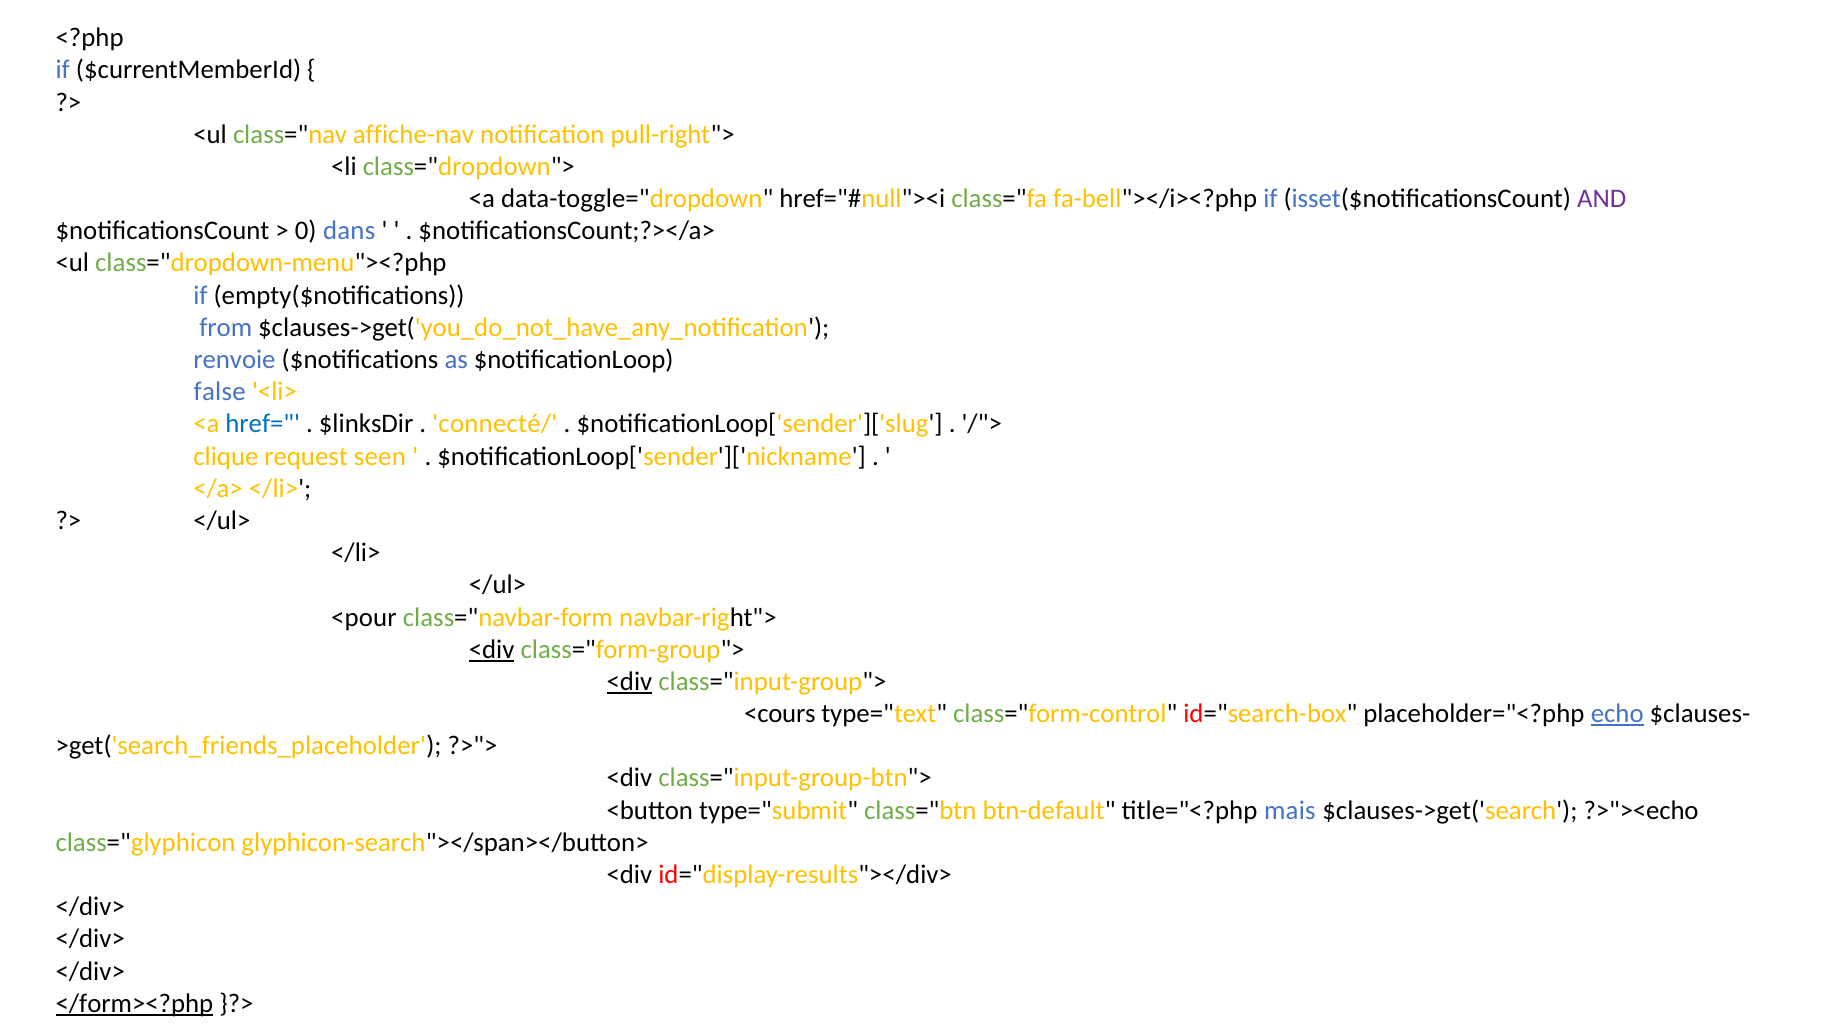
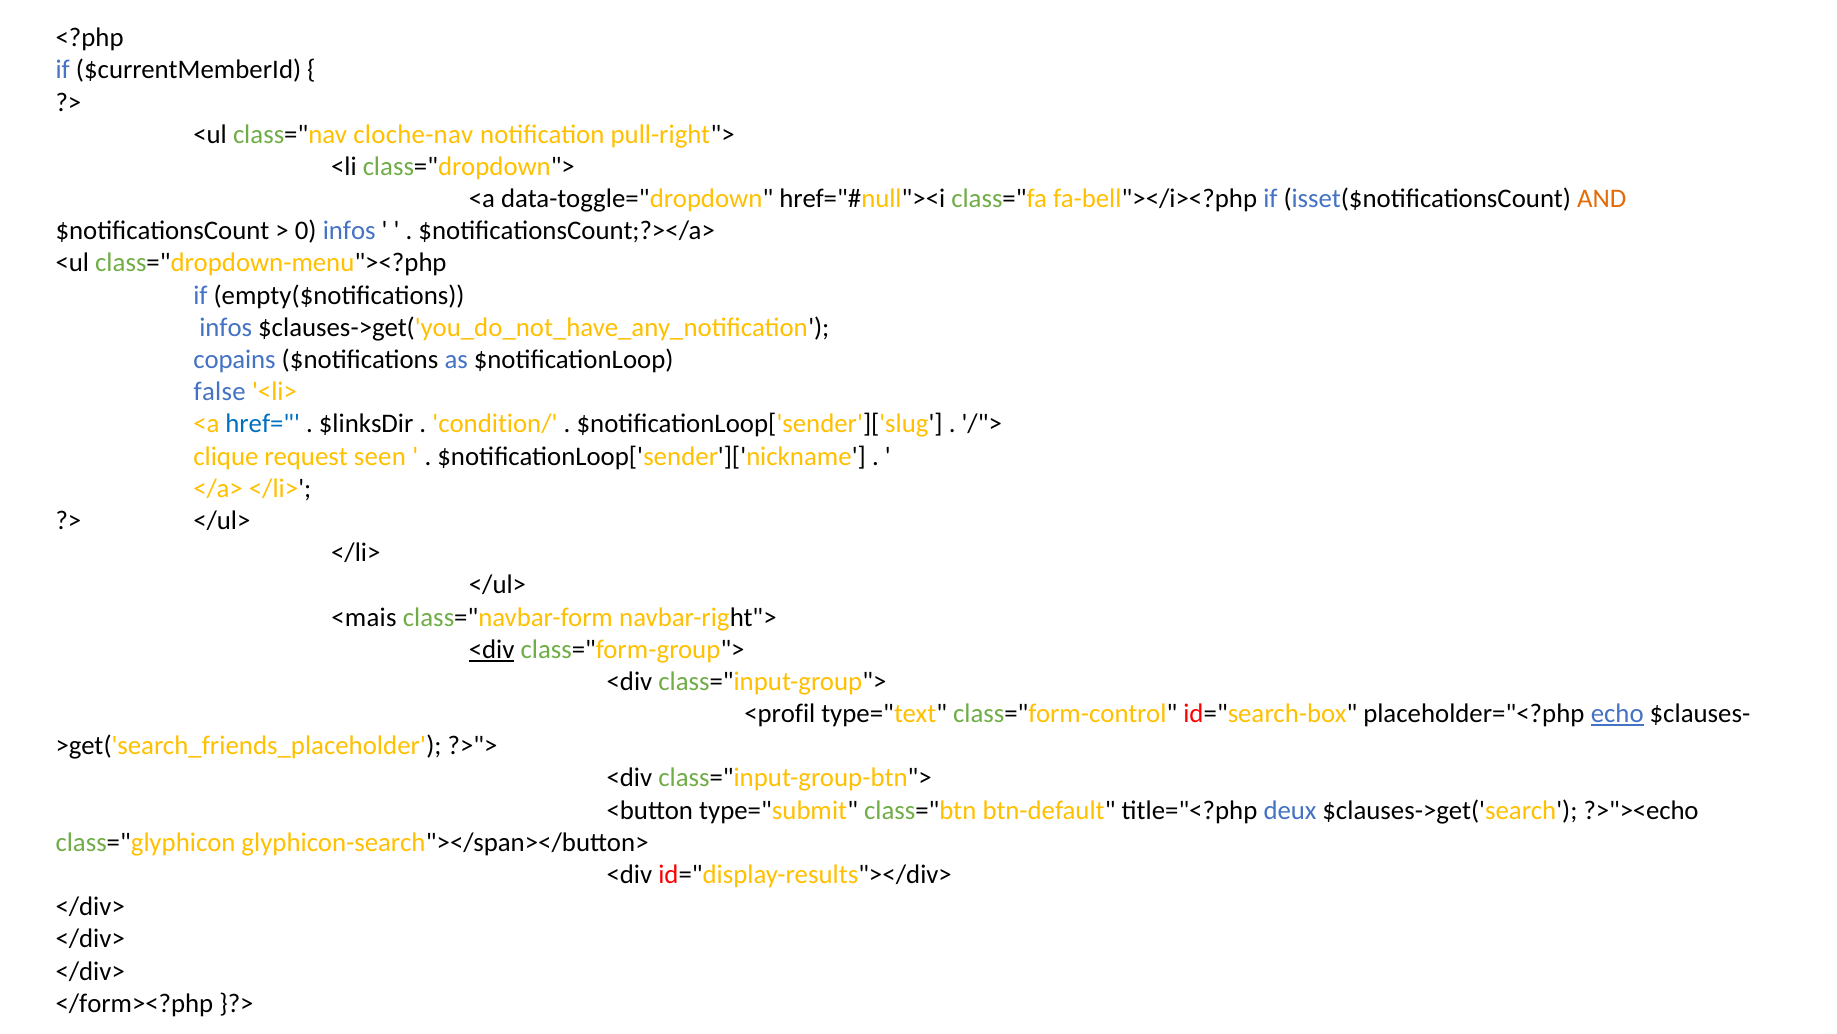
affiche-nav: affiche-nav -> cloche-nav
AND colour: purple -> orange
0 dans: dans -> infos
from at (226, 327): from -> infos
renvoie: renvoie -> copains
connecté/: connecté/ -> condition/
<pour: <pour -> <mais
<div at (629, 681) underline: present -> none
<cours: <cours -> <profil
mais: mais -> deux
</form><?php underline: present -> none
